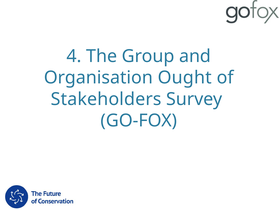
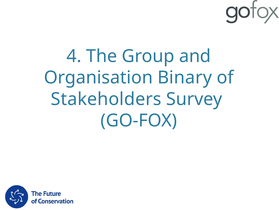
Ought: Ought -> Binary
